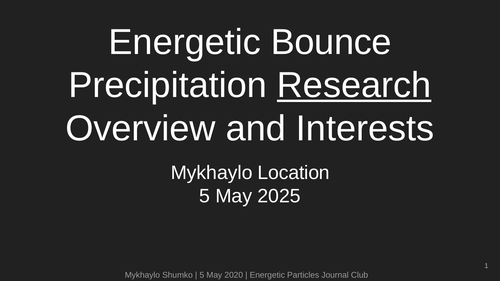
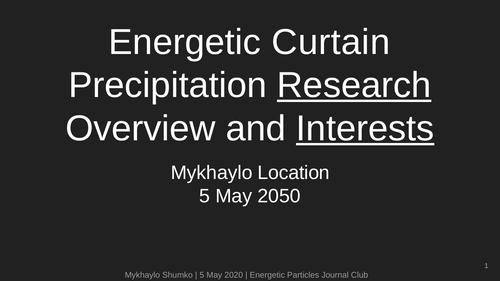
Bounce: Bounce -> Curtain
Interests underline: none -> present
2025: 2025 -> 2050
